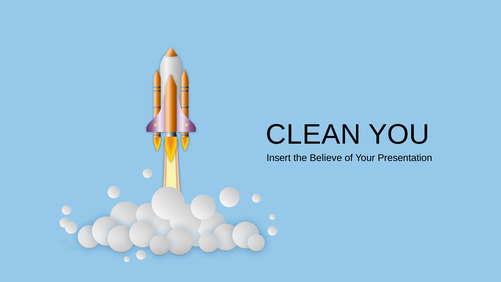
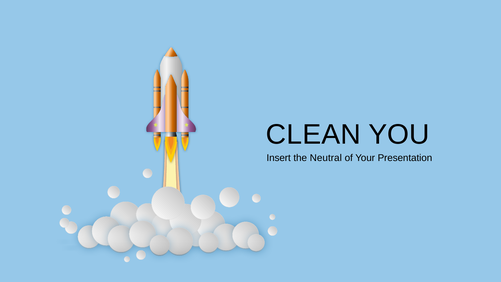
Believe: Believe -> Neutral
